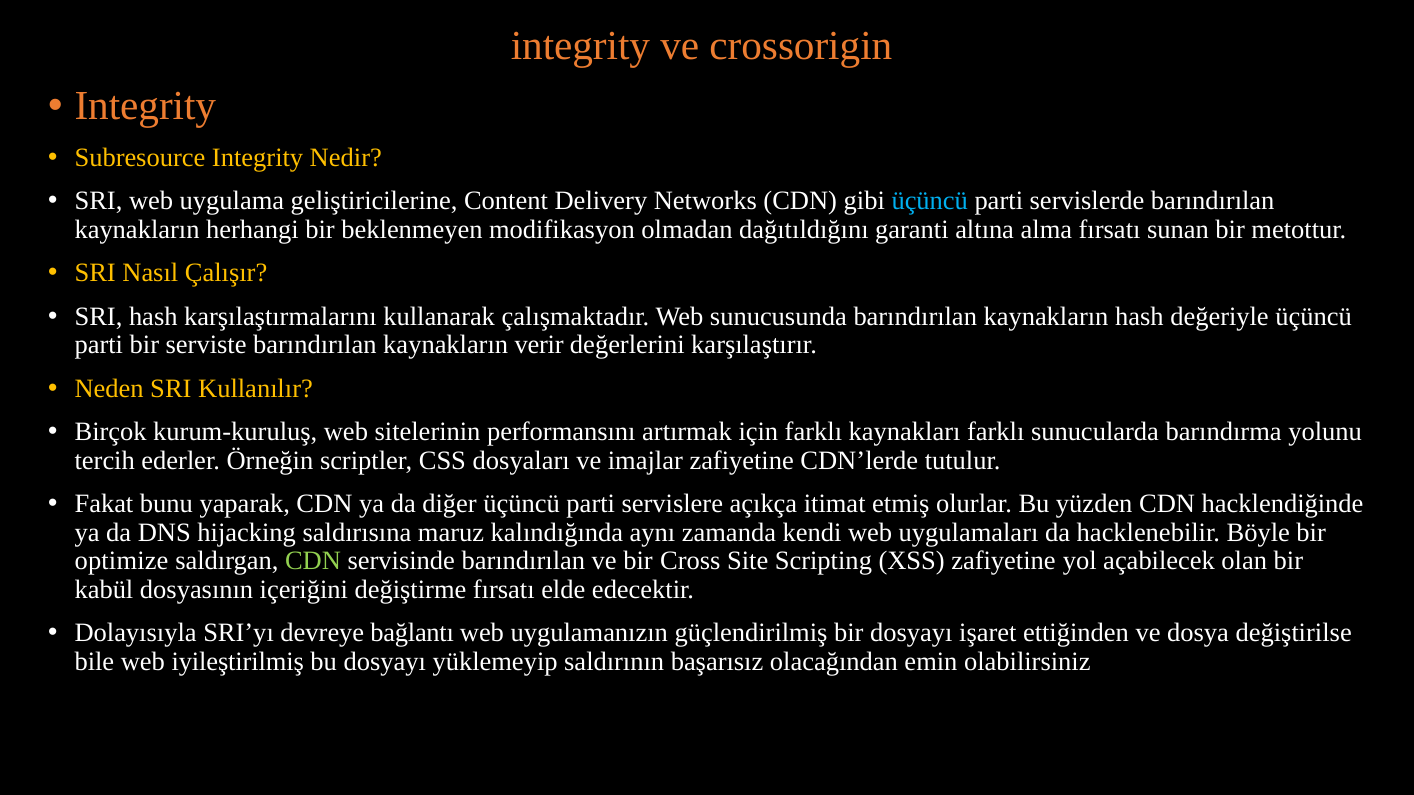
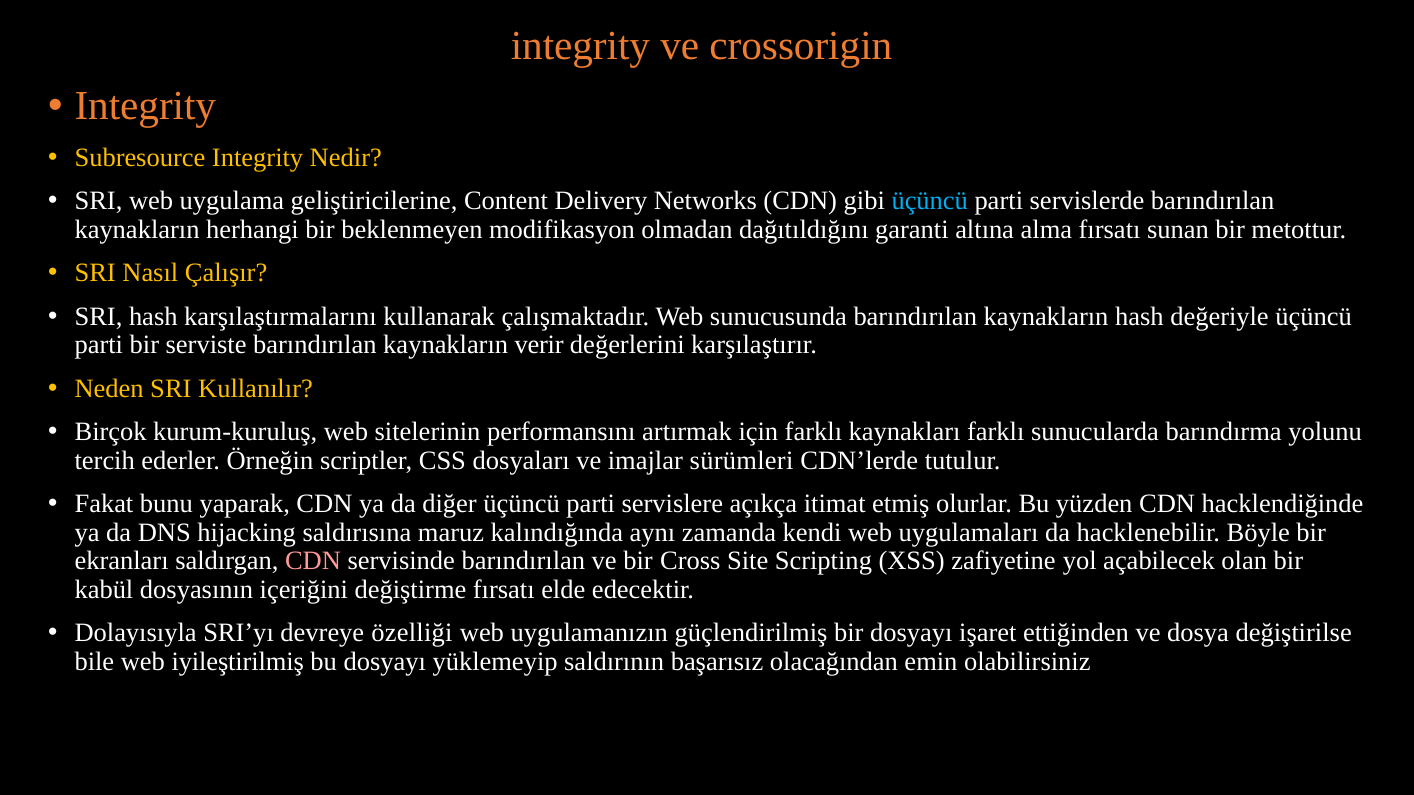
imajlar zafiyetine: zafiyetine -> sürümleri
optimize: optimize -> ekranları
CDN at (313, 561) colour: light green -> pink
bağlantı: bağlantı -> özelliği
